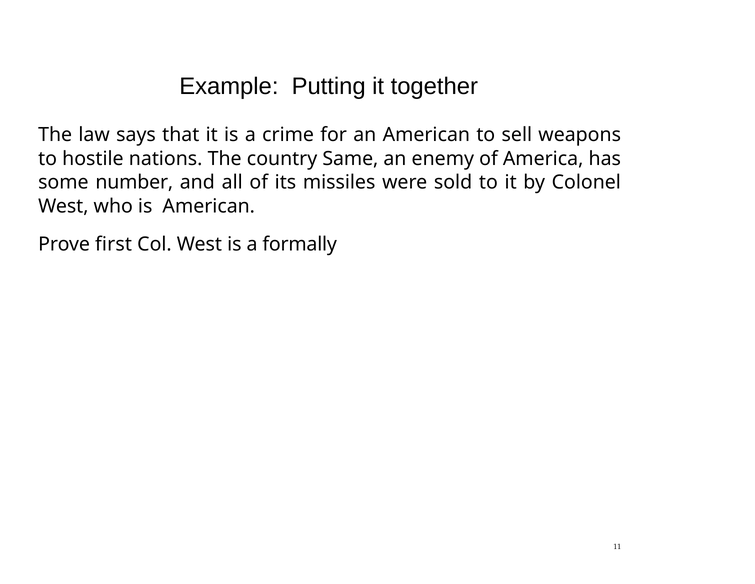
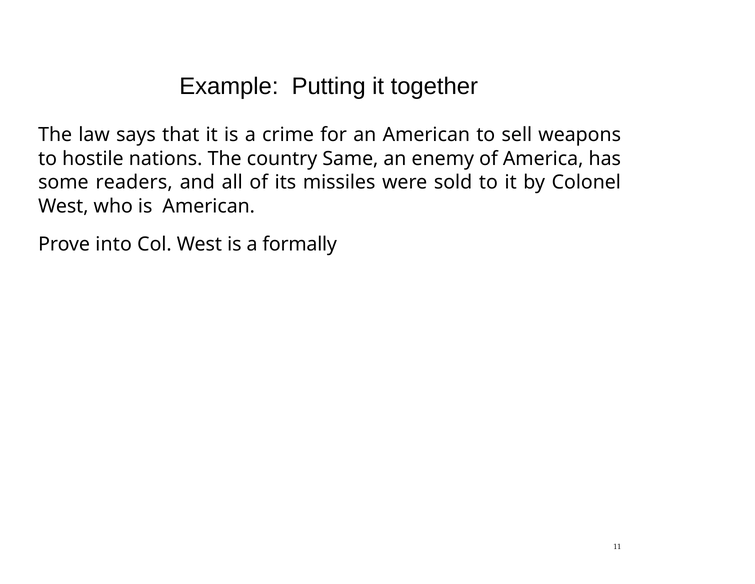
number: number -> readers
first: first -> into
